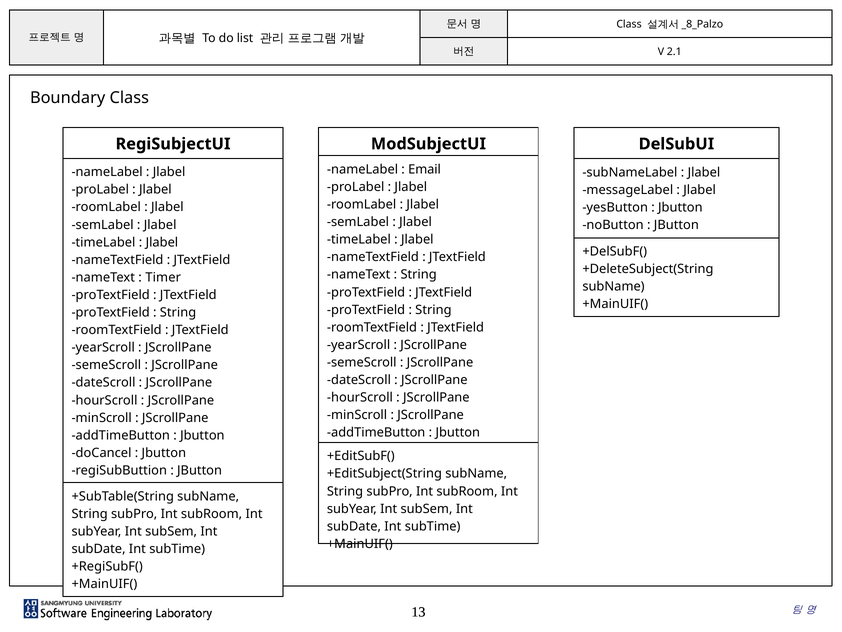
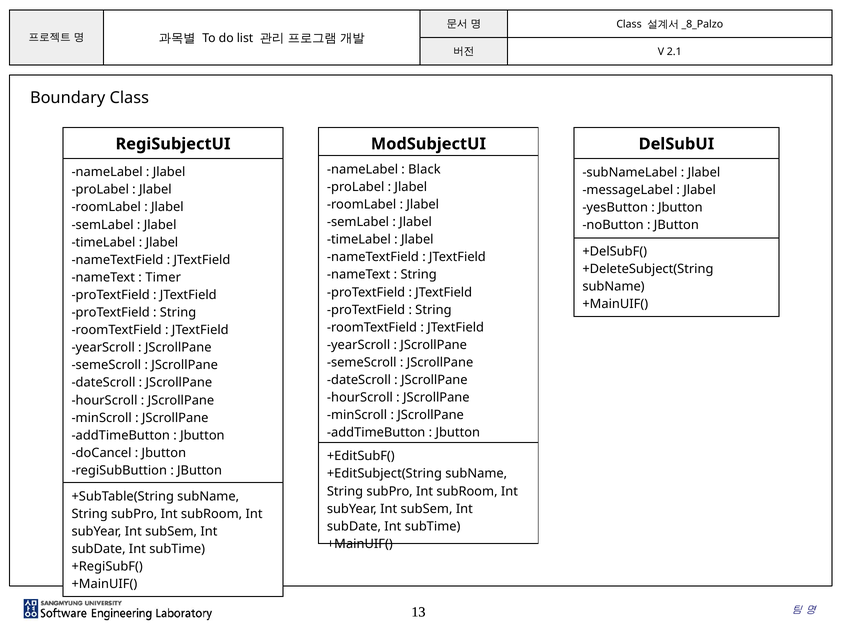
Email: Email -> Black
